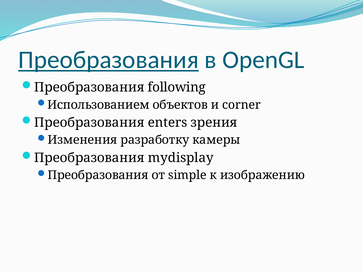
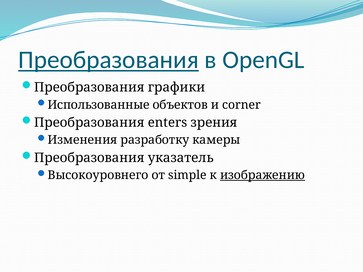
following: following -> графики
Использованием: Использованием -> Использованные
mydisplay: mydisplay -> указатель
Преобразования at (98, 175): Преобразования -> Высокоуровнего
изображению underline: none -> present
